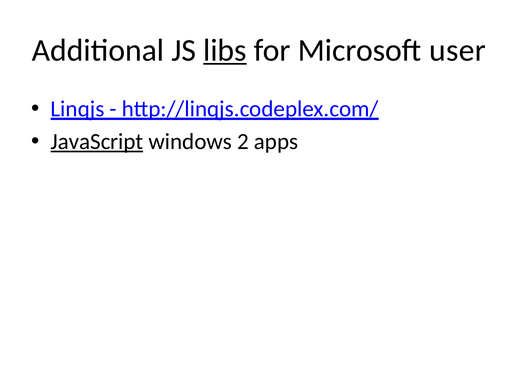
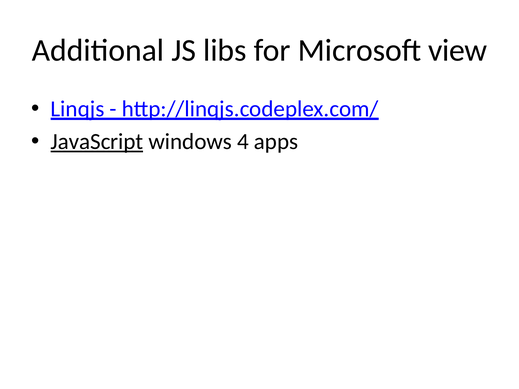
libs underline: present -> none
user: user -> view
2: 2 -> 4
